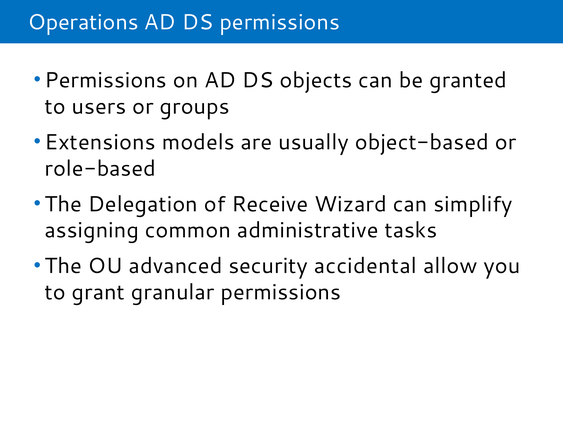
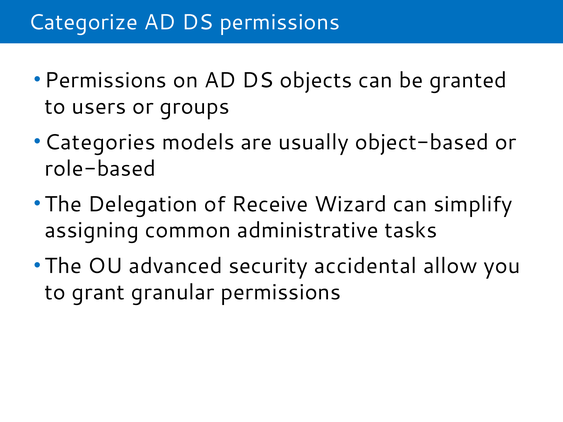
Operations: Operations -> Categorize
Extensions: Extensions -> Categories
